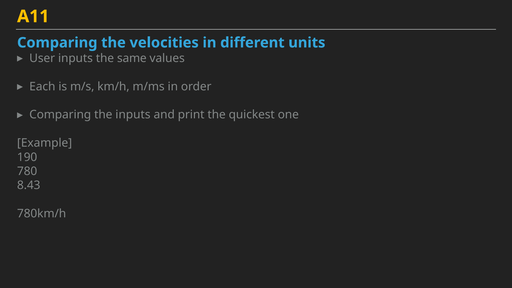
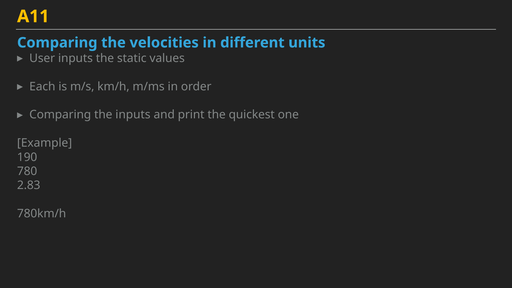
same: same -> static
8.43: 8.43 -> 2.83
